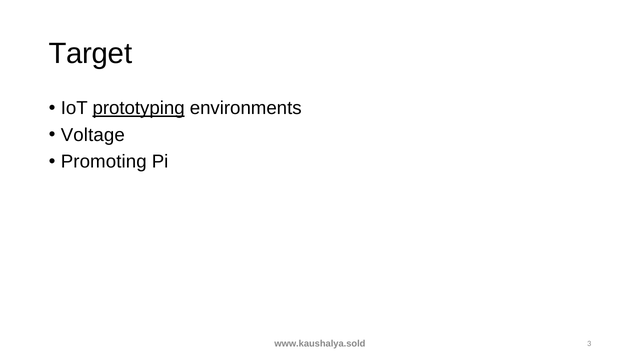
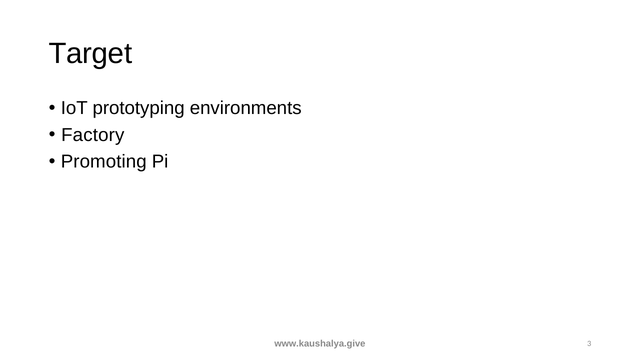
prototyping underline: present -> none
Voltage: Voltage -> Factory
www.kaushalya.sold: www.kaushalya.sold -> www.kaushalya.give
